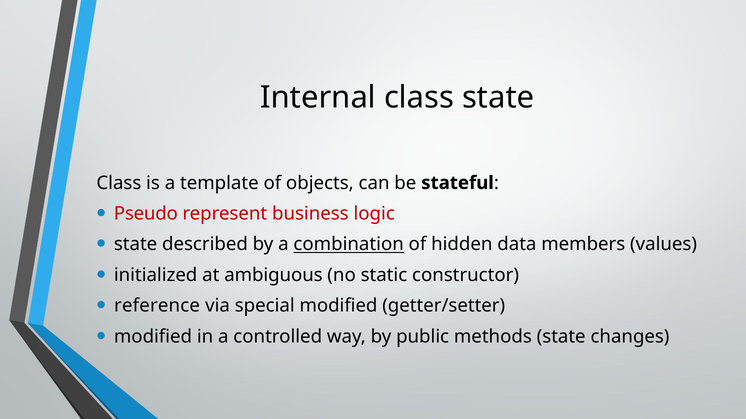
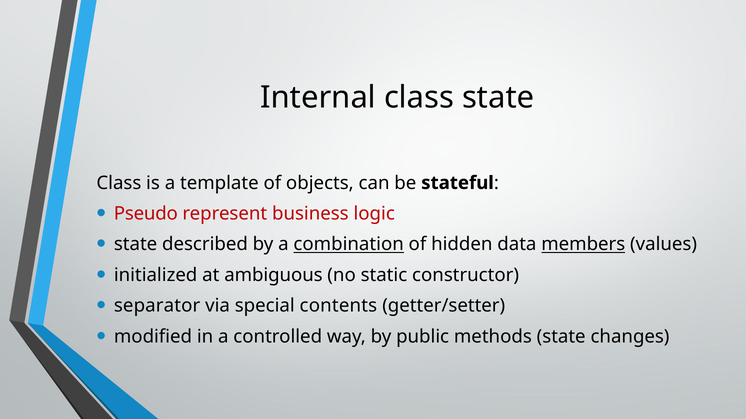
members underline: none -> present
reference: reference -> separator
special modified: modified -> contents
